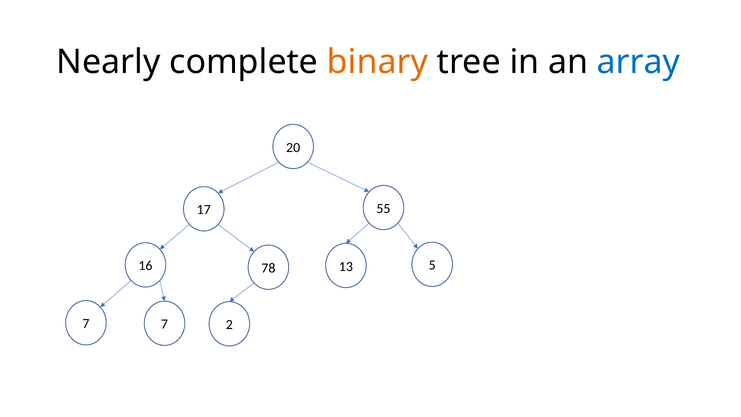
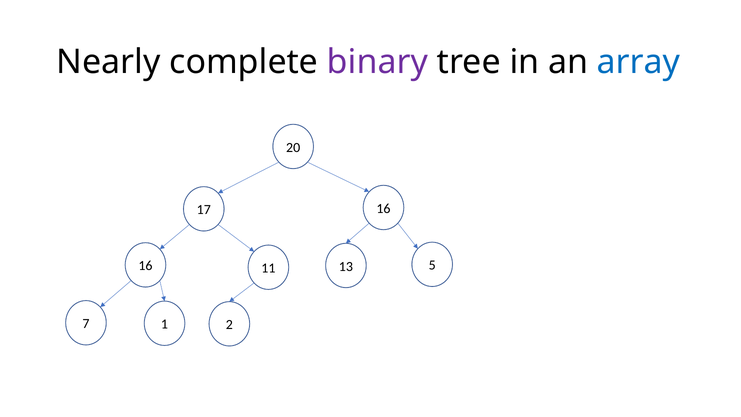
binary colour: orange -> purple
17 55: 55 -> 16
78: 78 -> 11
7 7: 7 -> 1
